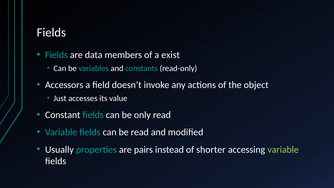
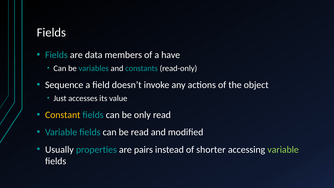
exist: exist -> have
Accessors: Accessors -> Sequence
Constant colour: white -> yellow
